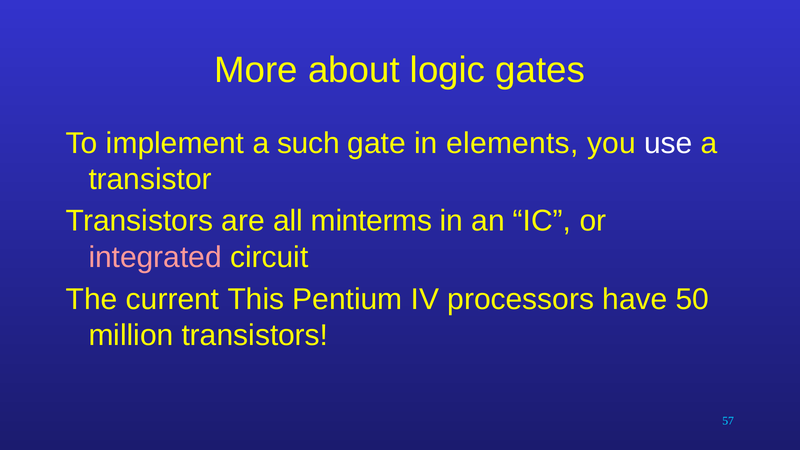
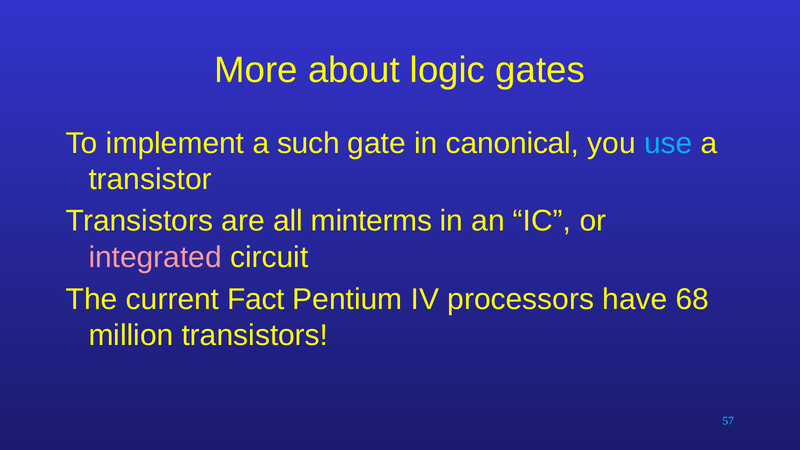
elements: elements -> canonical
use colour: white -> light blue
This: This -> Fact
50: 50 -> 68
